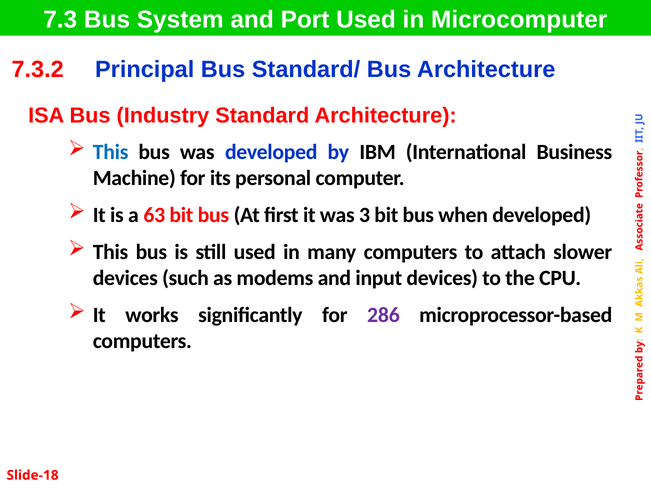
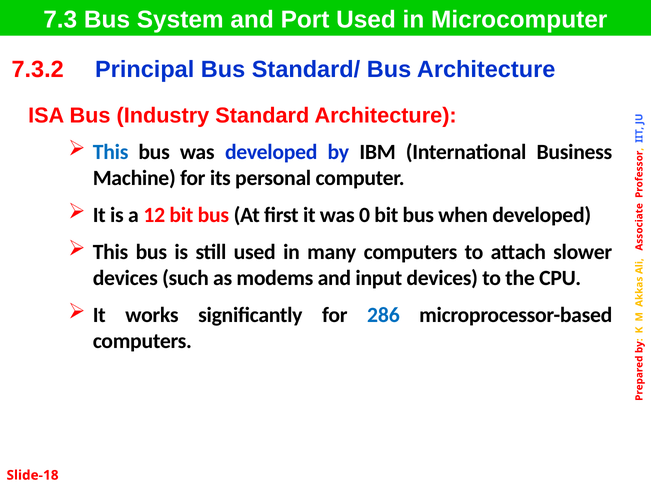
63: 63 -> 12
3: 3 -> 0
286 colour: purple -> blue
